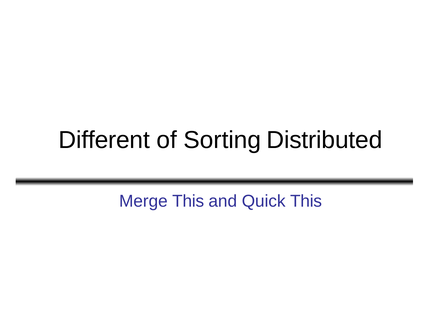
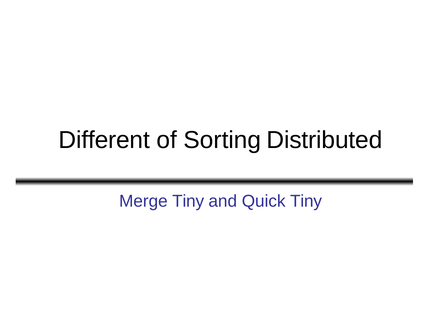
Merge This: This -> Tiny
Quick This: This -> Tiny
